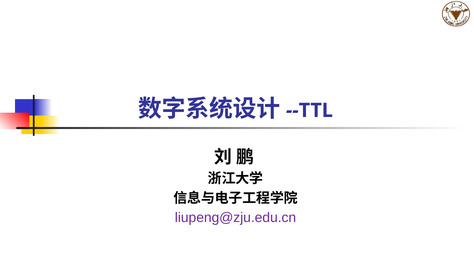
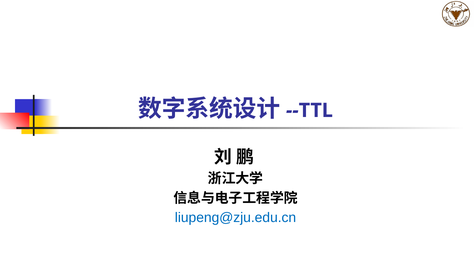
liupeng@zju.edu.cn colour: purple -> blue
